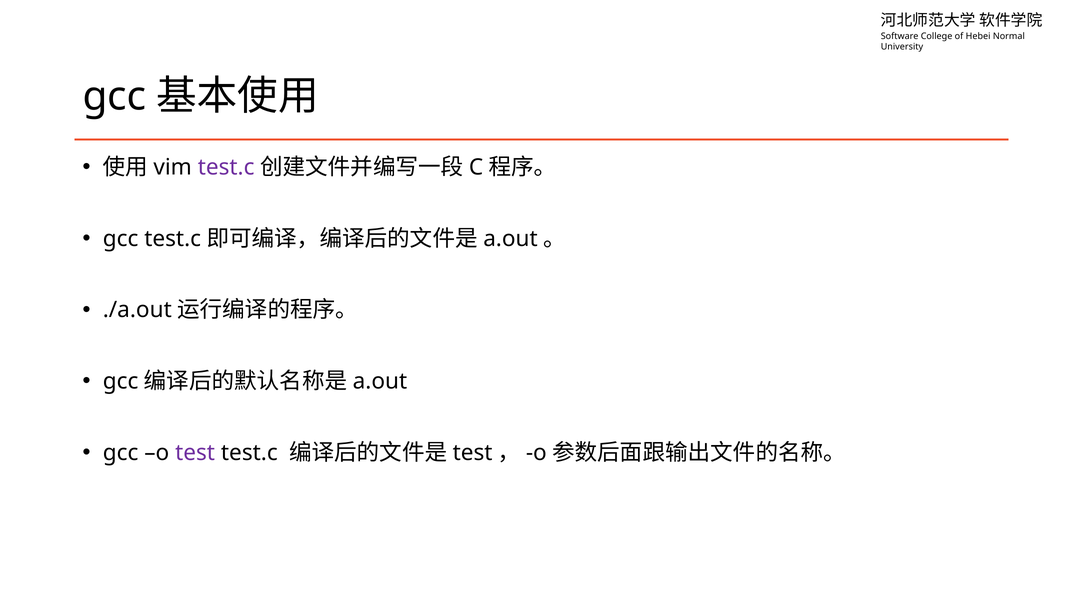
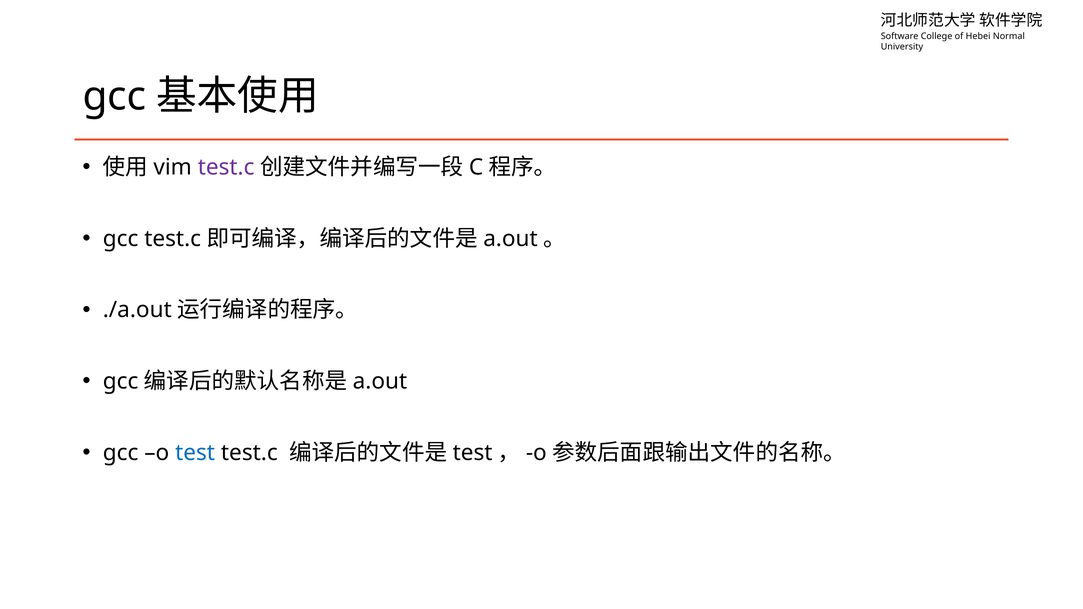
test at (195, 453) colour: purple -> blue
